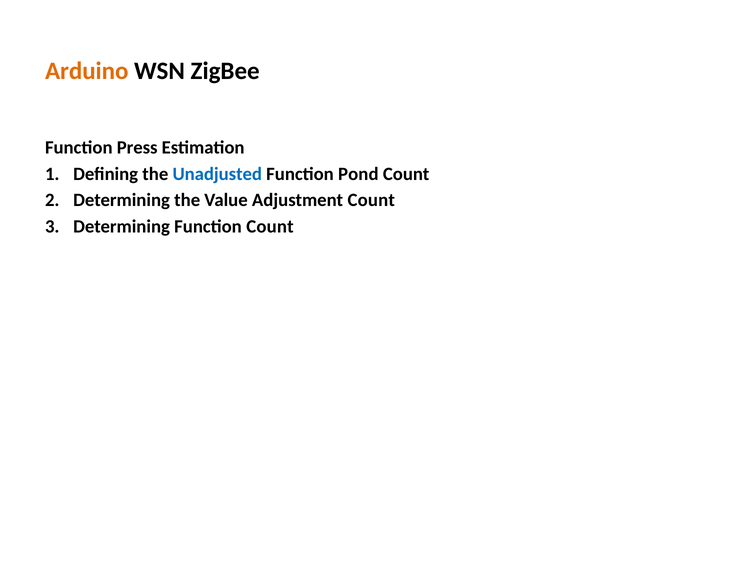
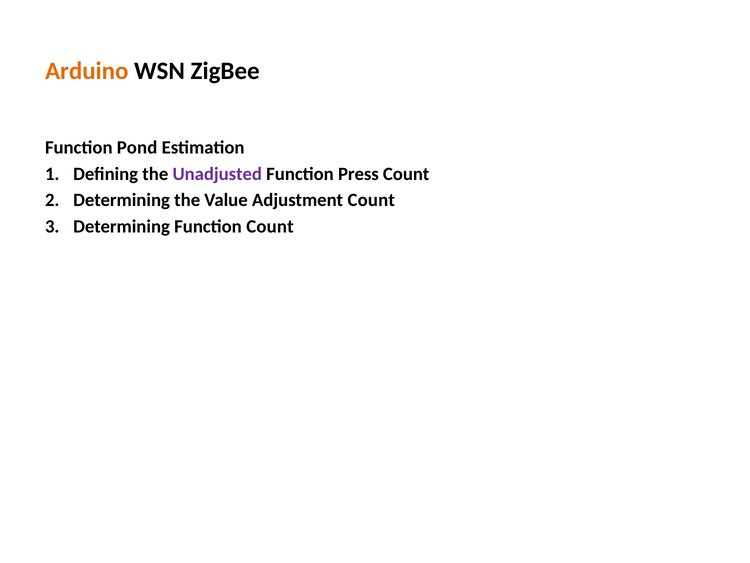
Press: Press -> Pond
Unadjusted colour: blue -> purple
Pond: Pond -> Press
